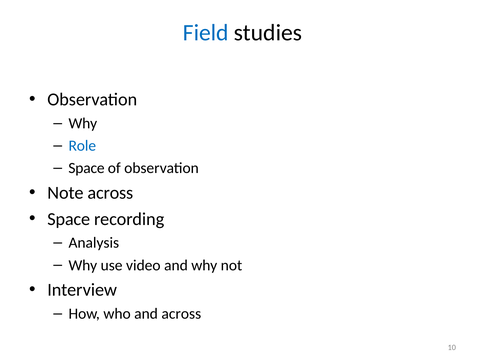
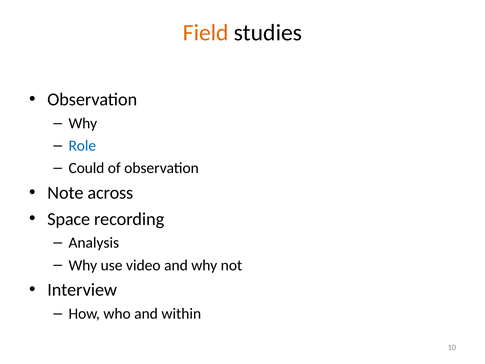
Field colour: blue -> orange
Space at (86, 168): Space -> Could
and across: across -> within
